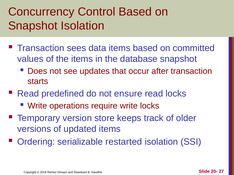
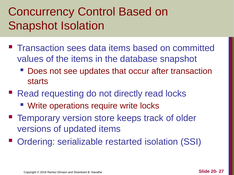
predefined: predefined -> requesting
ensure: ensure -> directly
